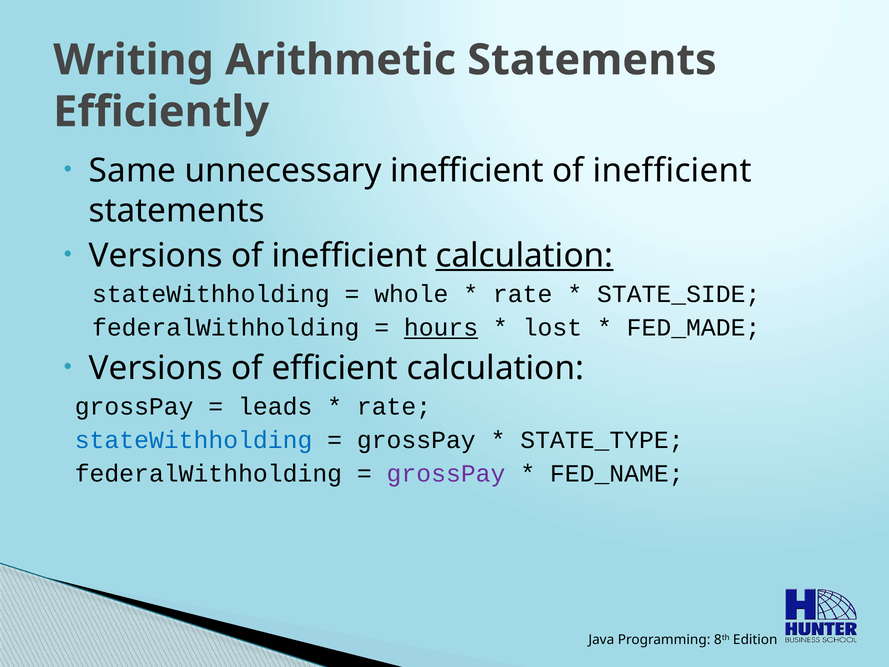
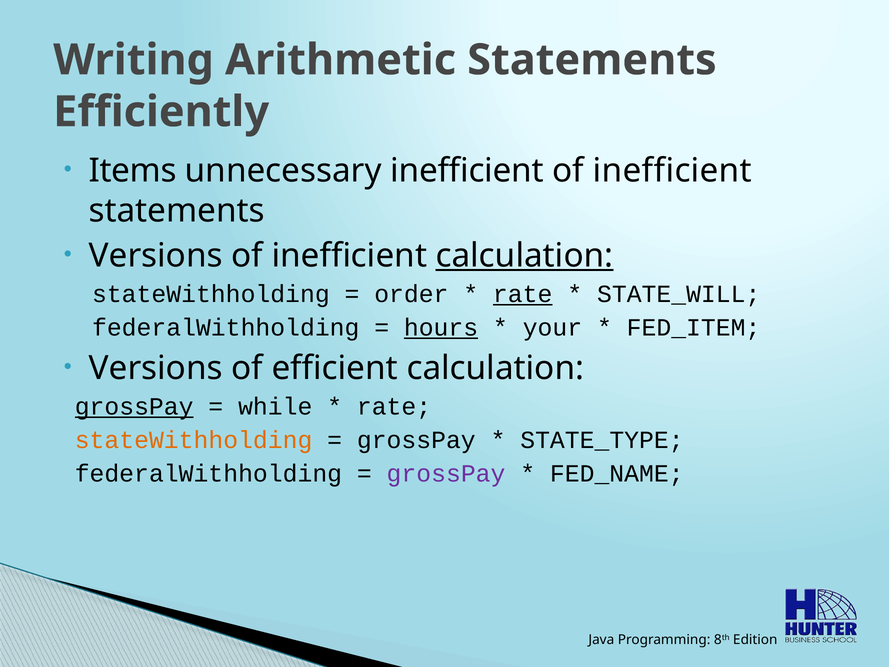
Same: Same -> Items
whole: whole -> order
rate at (523, 294) underline: none -> present
STATE_SIDE: STATE_SIDE -> STATE_WILL
lost: lost -> your
FED_MADE: FED_MADE -> FED_ITEM
grossPay at (134, 406) underline: none -> present
leads: leads -> while
stateWithholding at (194, 440) colour: blue -> orange
